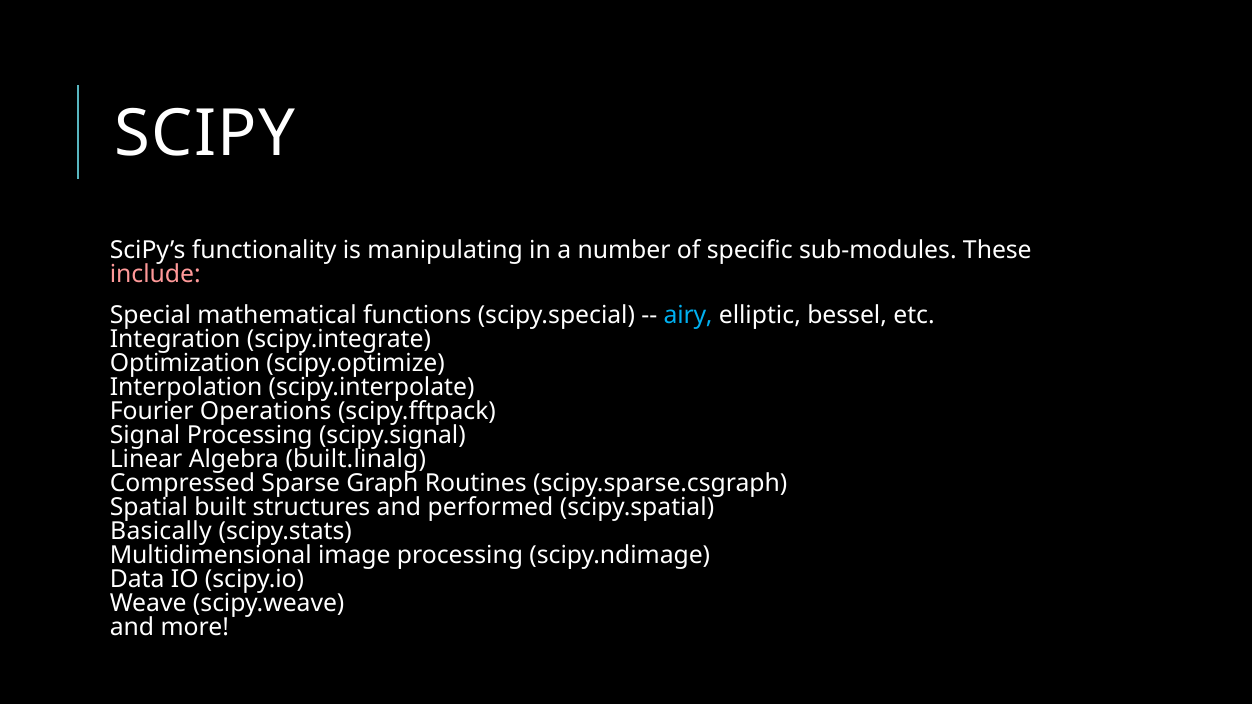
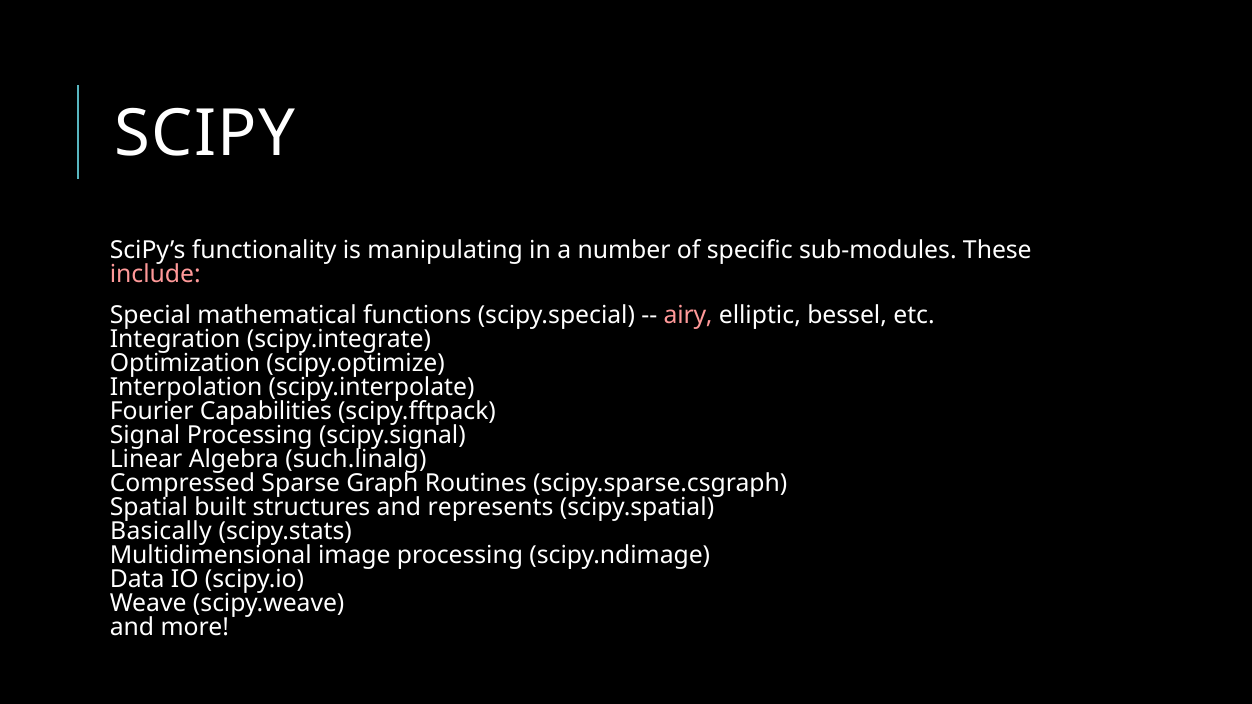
airy colour: light blue -> pink
Operations: Operations -> Capabilities
built.linalg: built.linalg -> such.linalg
performed: performed -> represents
